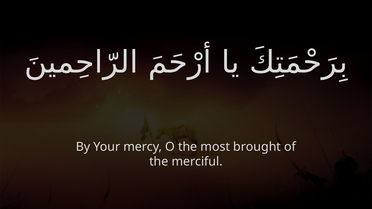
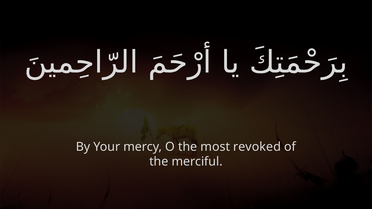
brought: brought -> revoked
